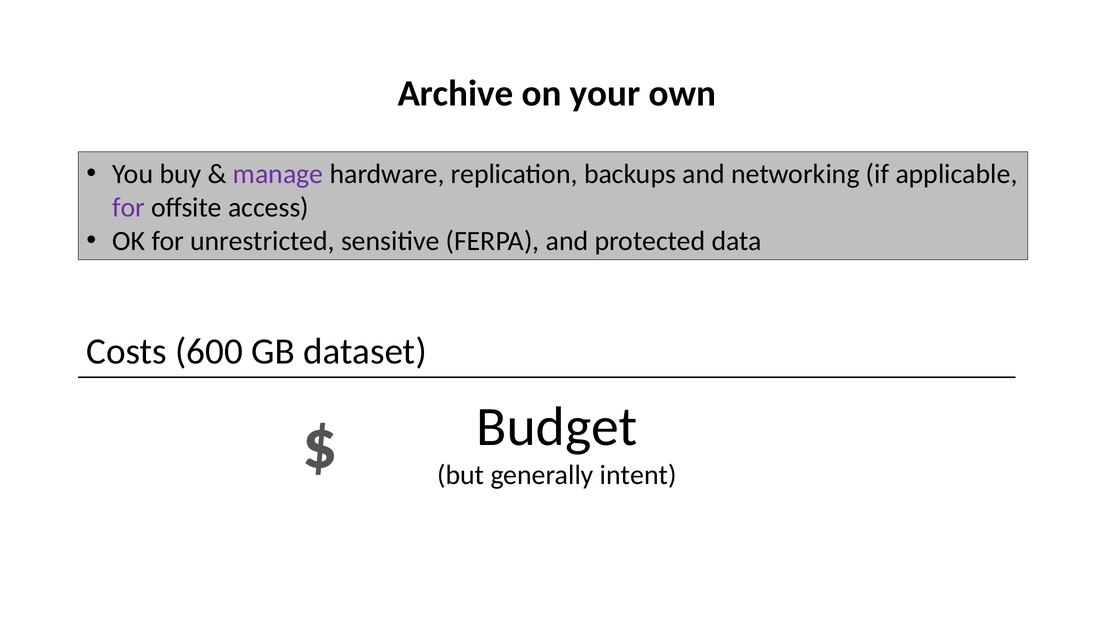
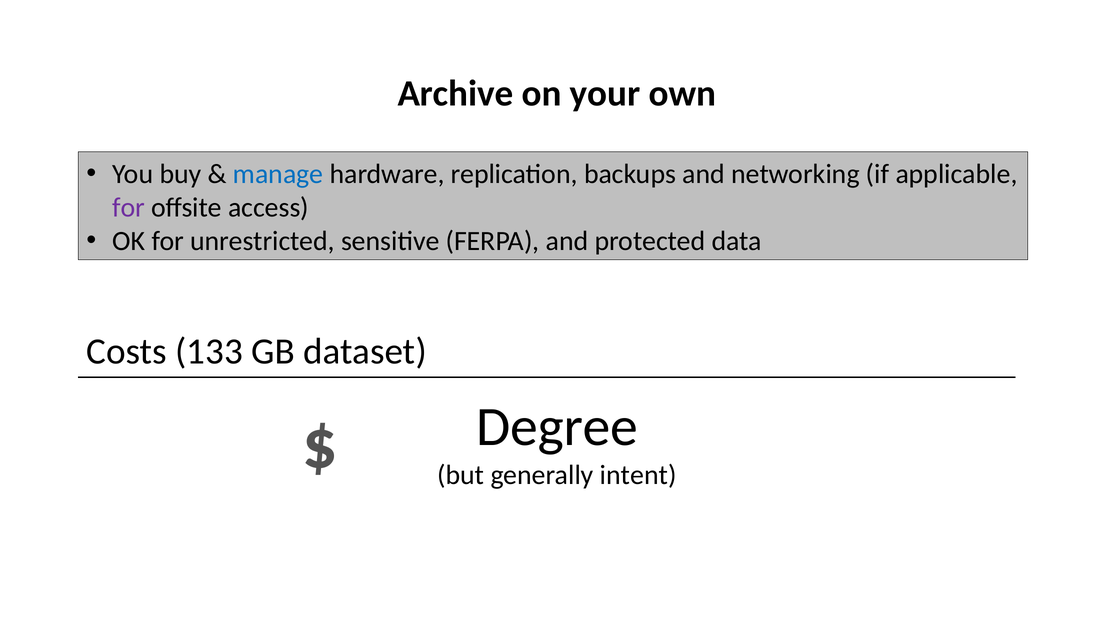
manage colour: purple -> blue
600: 600 -> 133
Budget: Budget -> Degree
